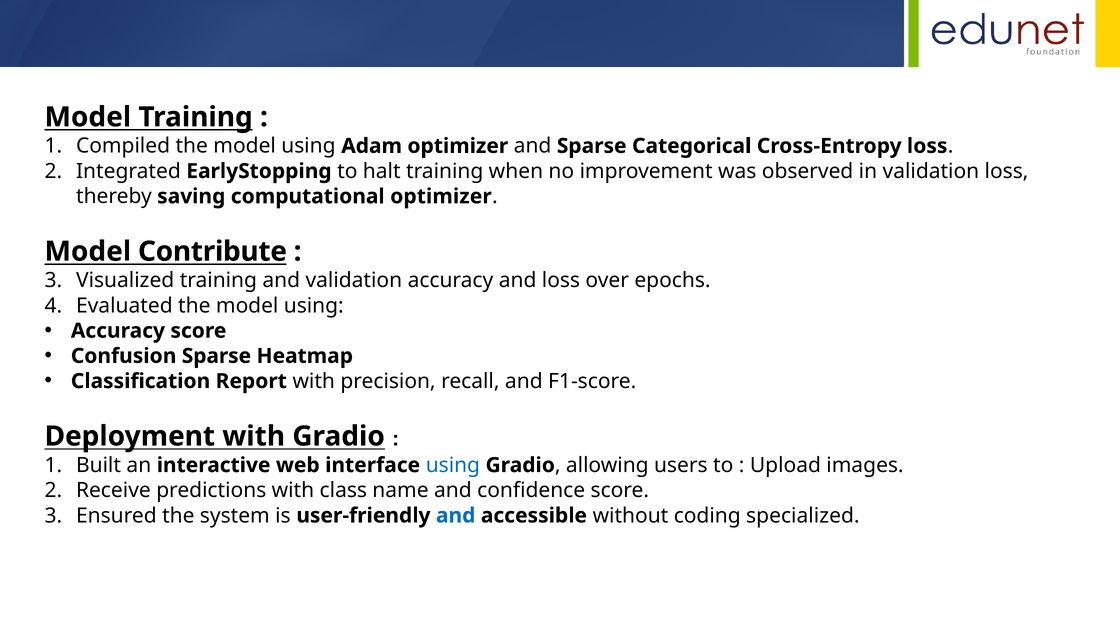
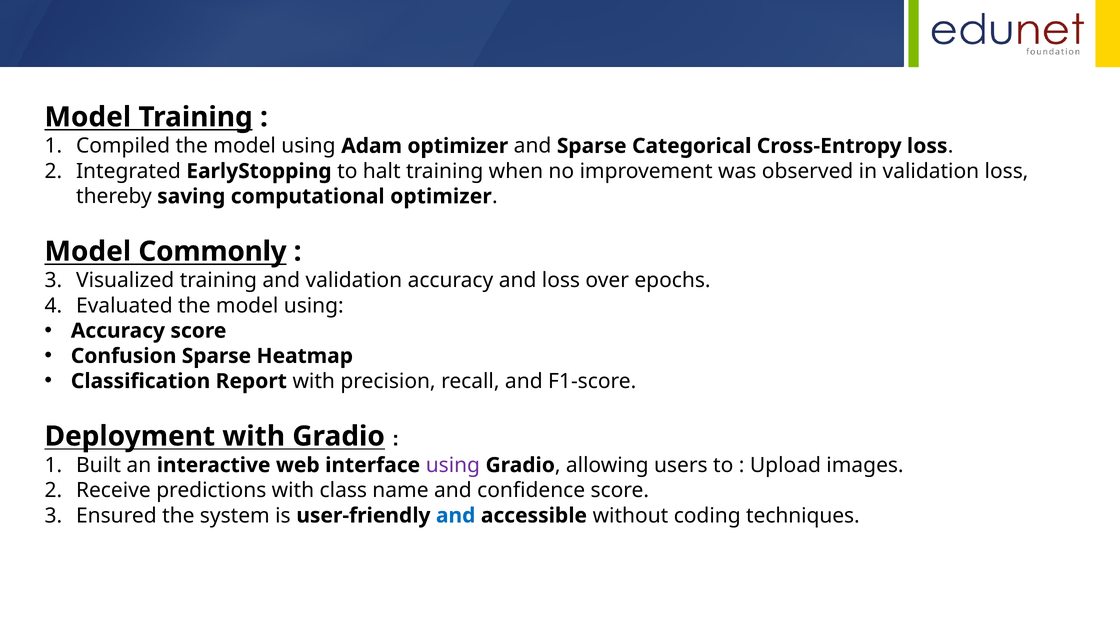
Contribute: Contribute -> Commonly
using at (453, 465) colour: blue -> purple
specialized: specialized -> techniques
